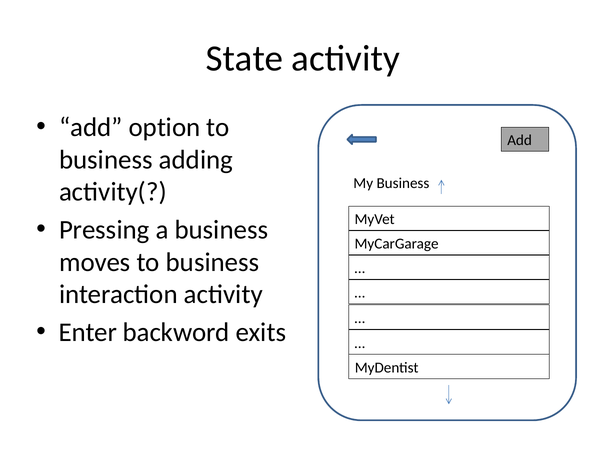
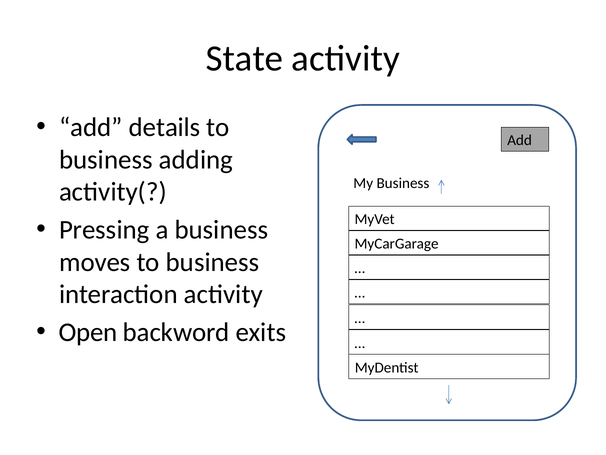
option: option -> details
Enter: Enter -> Open
